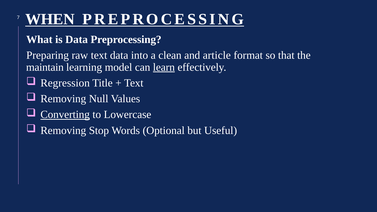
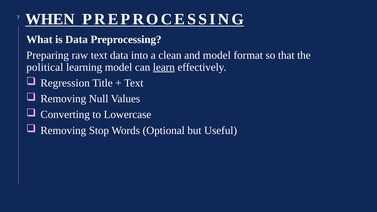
and article: article -> model
maintain: maintain -> political
Converting underline: present -> none
